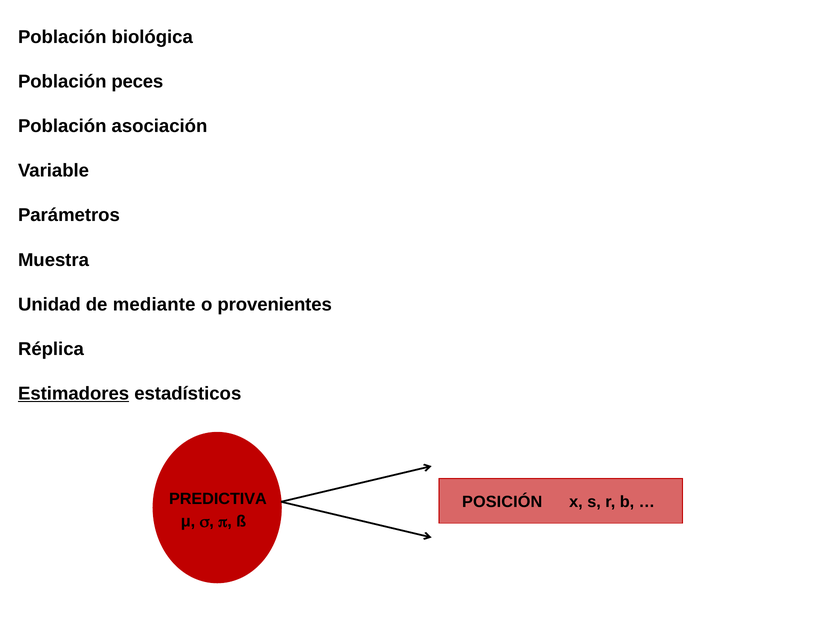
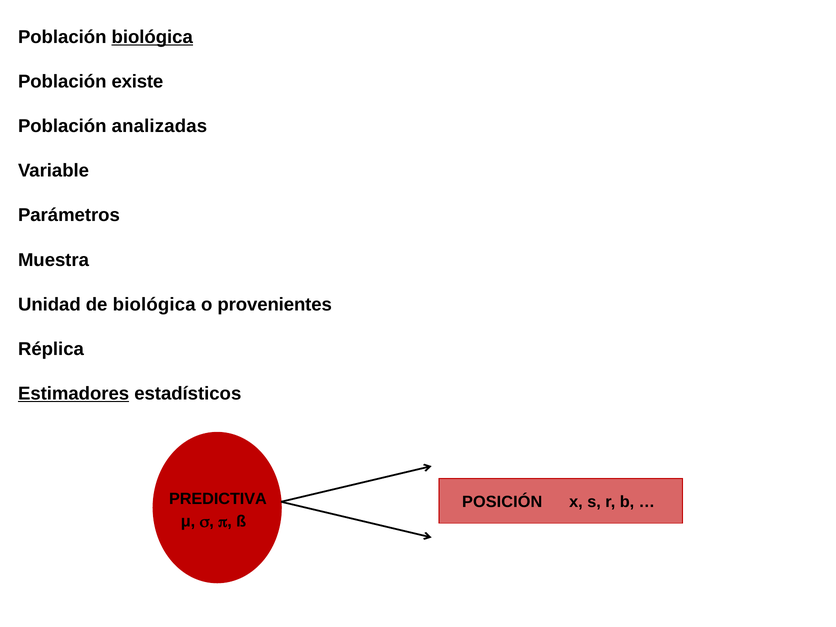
biológica at (152, 37) underline: none -> present
peces: peces -> existe
asociación: asociación -> analizadas
de mediante: mediante -> biológica
